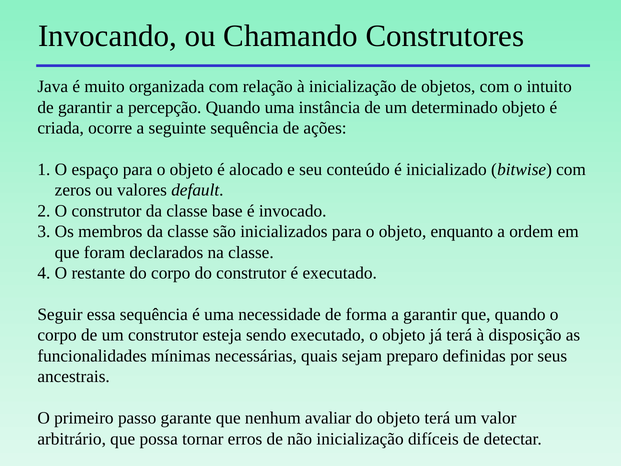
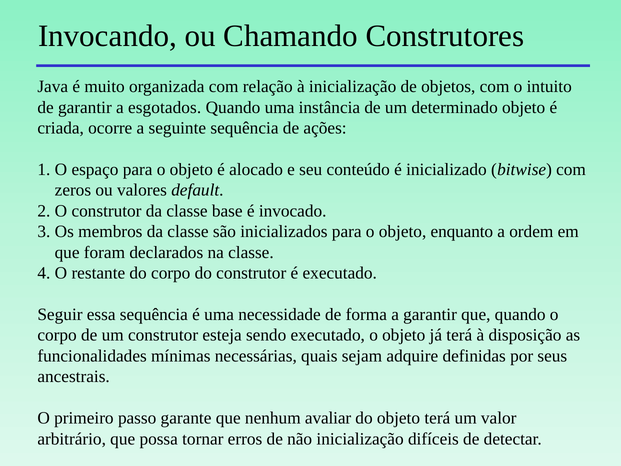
percepção: percepção -> esgotados
preparo: preparo -> adquire
